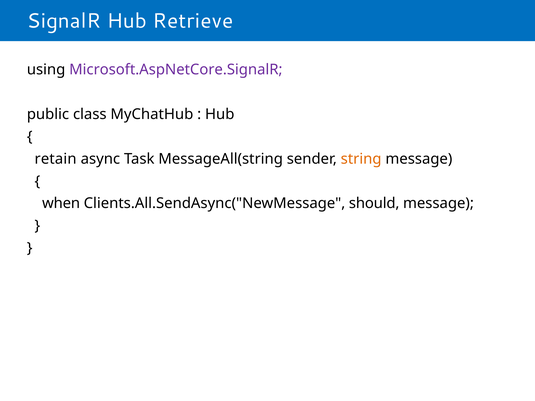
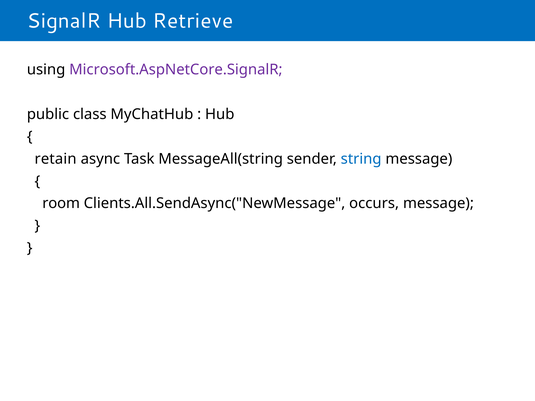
string colour: orange -> blue
when: when -> room
should: should -> occurs
